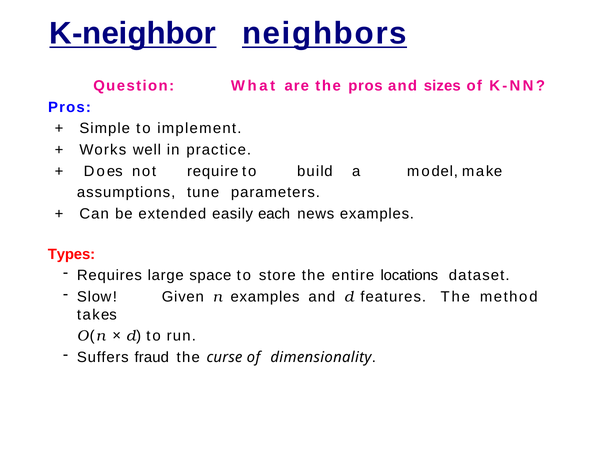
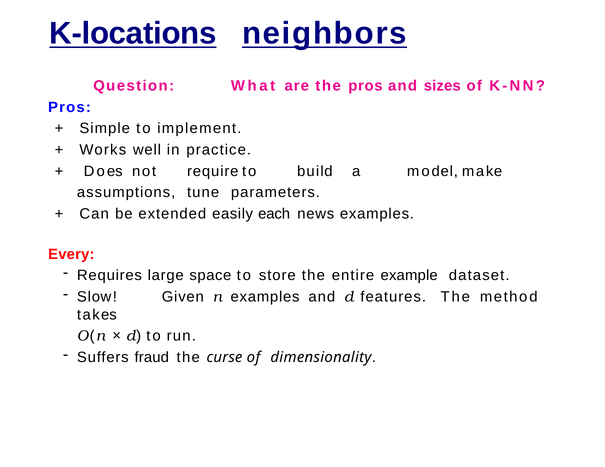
K-neighbor: K-neighbor -> K-locations
Types: Types -> Every
locations: locations -> example
